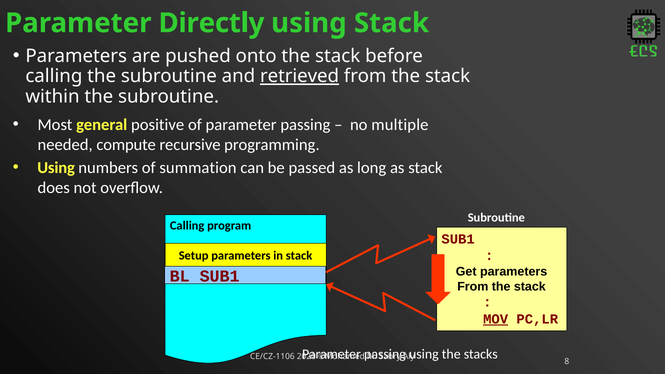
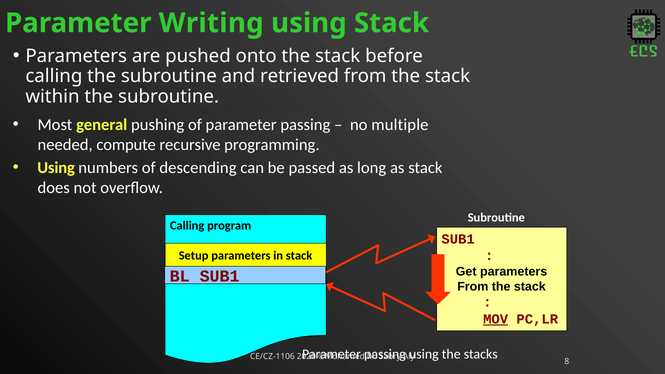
Directly: Directly -> Writing
retrieved underline: present -> none
positive: positive -> pushing
summation: summation -> descending
